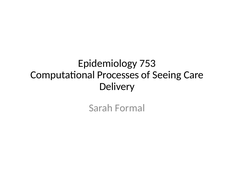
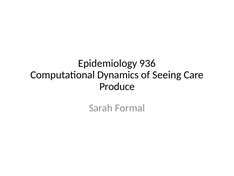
753: 753 -> 936
Processes: Processes -> Dynamics
Delivery: Delivery -> Produce
